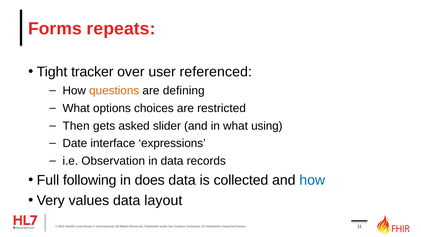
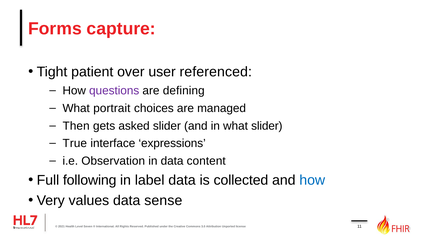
repeats: repeats -> capture
tracker: tracker -> patient
questions colour: orange -> purple
options: options -> portrait
restricted: restricted -> managed
what using: using -> slider
Date: Date -> True
records: records -> content
does: does -> label
layout: layout -> sense
